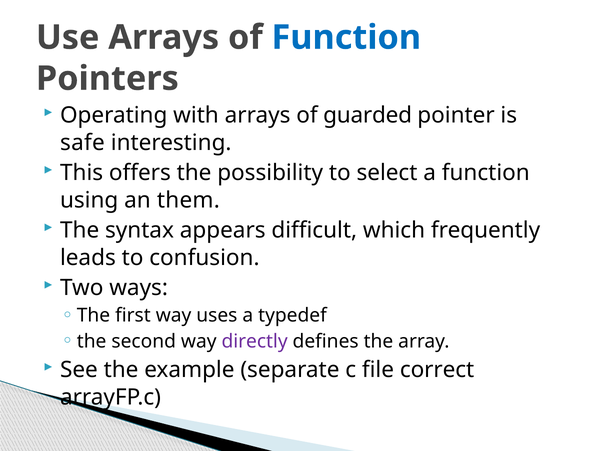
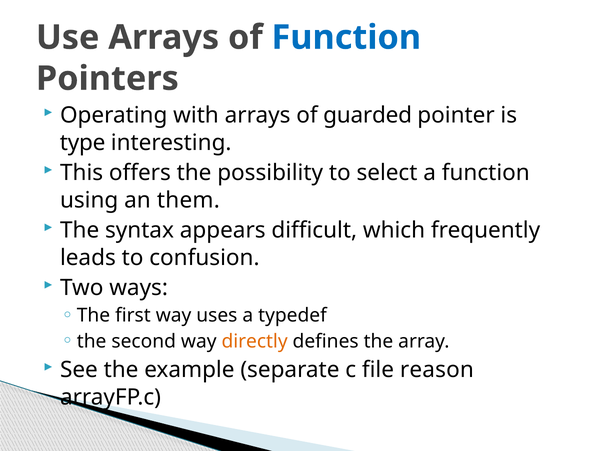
safe: safe -> type
directly colour: purple -> orange
correct: correct -> reason
